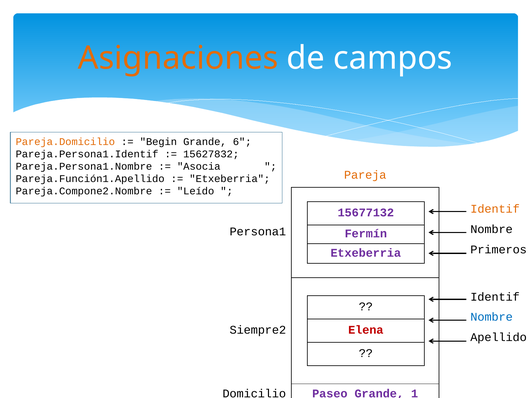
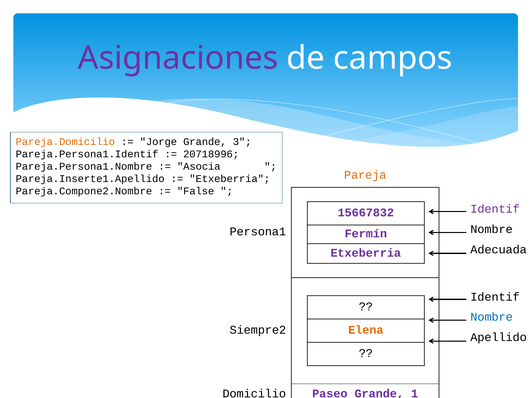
Asignaciones colour: orange -> purple
Begin: Begin -> Jorge
6: 6 -> 3
15627832: 15627832 -> 20718996
Pareja.Función1.Apellido: Pareja.Función1.Apellido -> Pareja.Inserte1.Apellido
Leído: Leído -> False
Identif at (495, 209) colour: orange -> purple
15677132: 15677132 -> 15667832
Primeros: Primeros -> Adecuada
Elena colour: red -> orange
